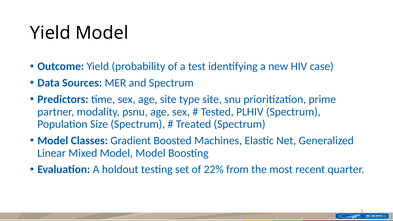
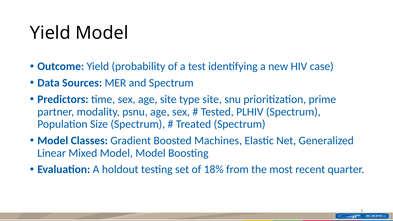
22%: 22% -> 18%
